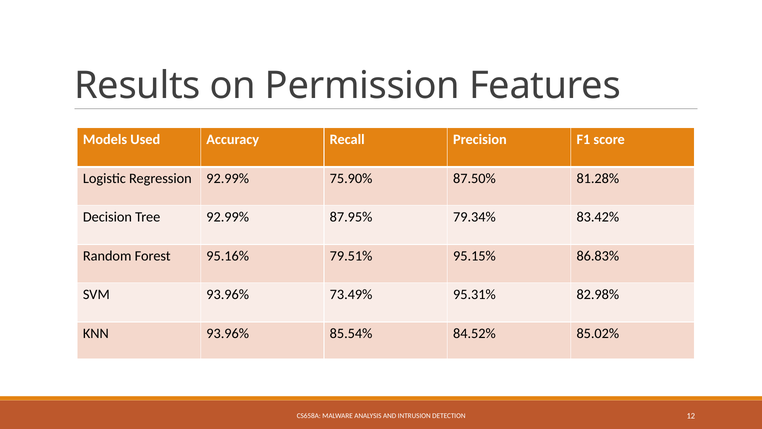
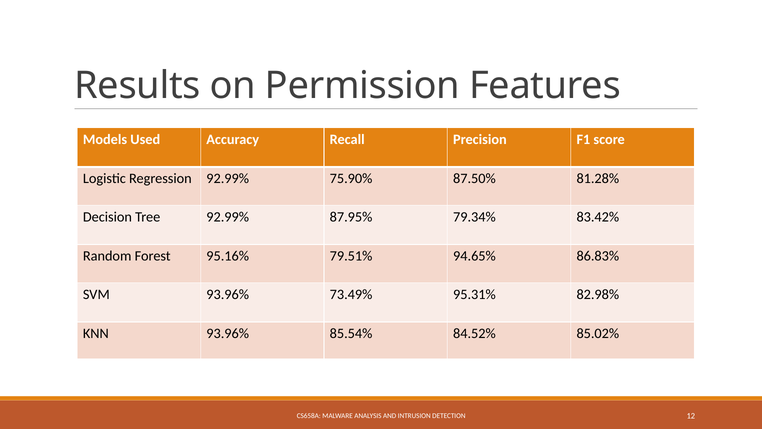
95.15%: 95.15% -> 94.65%
